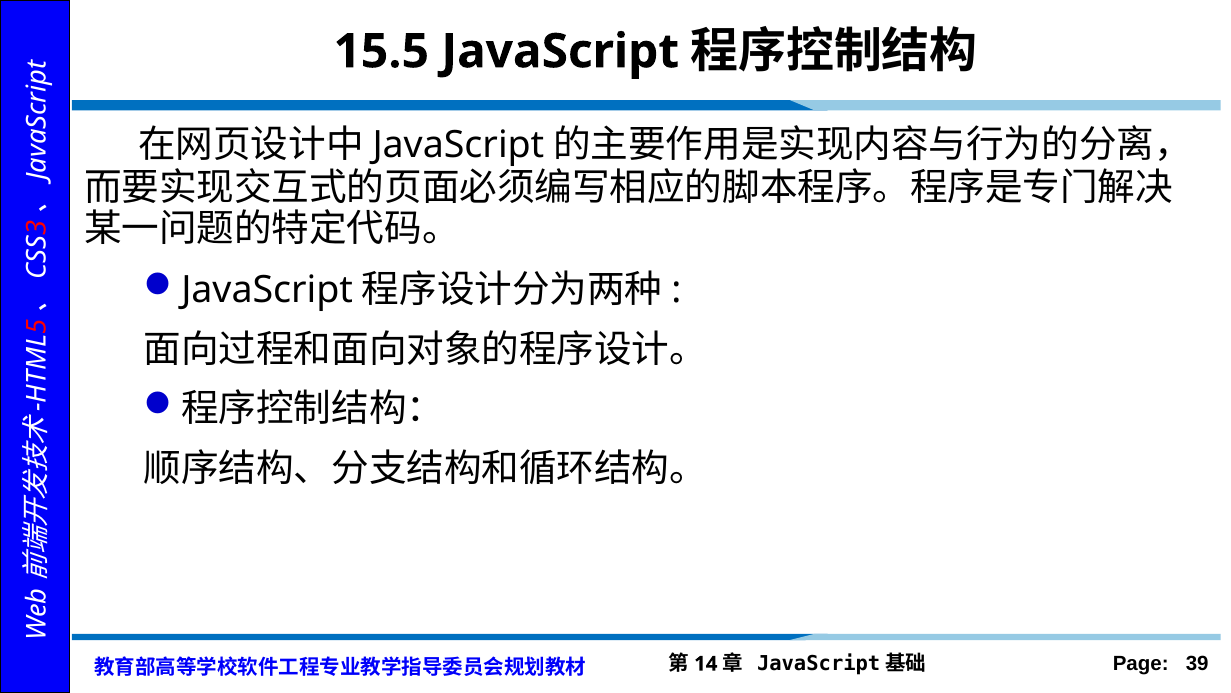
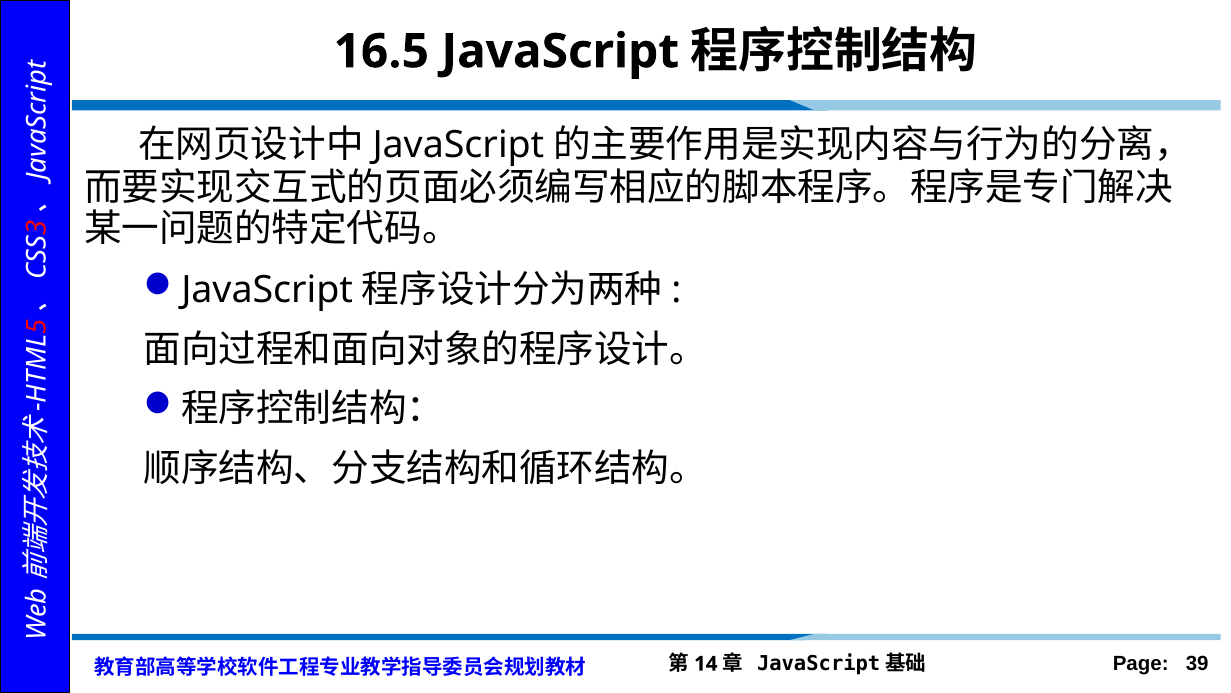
15.5: 15.5 -> 16.5
